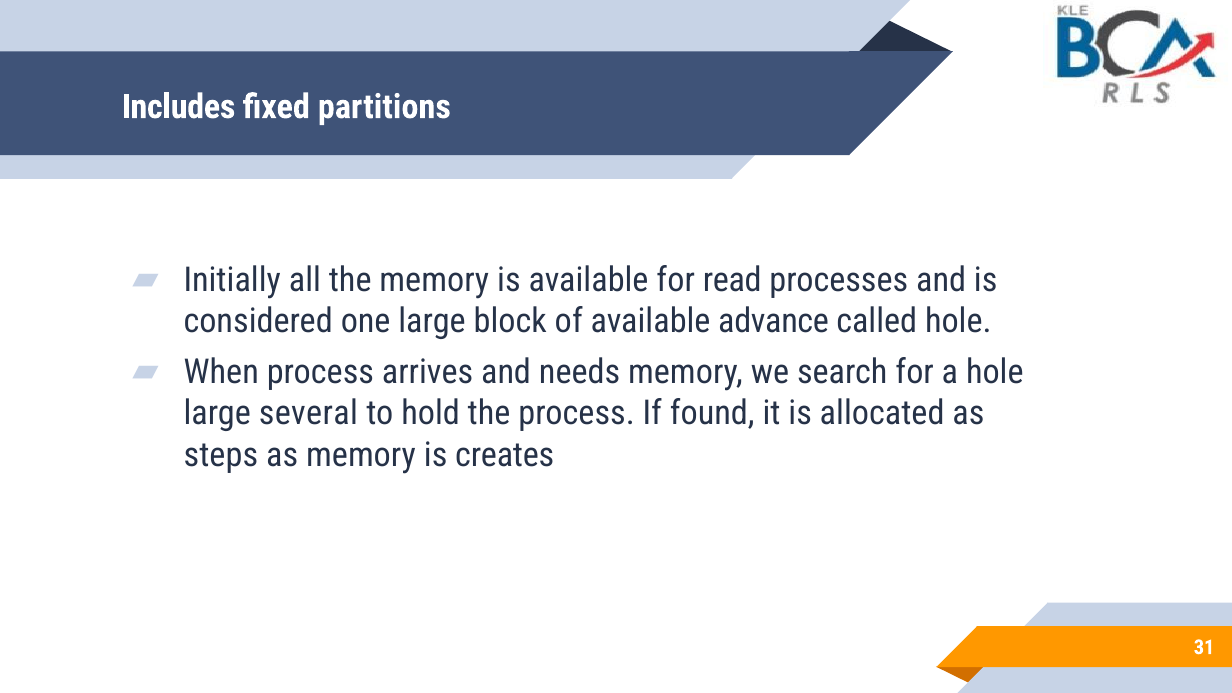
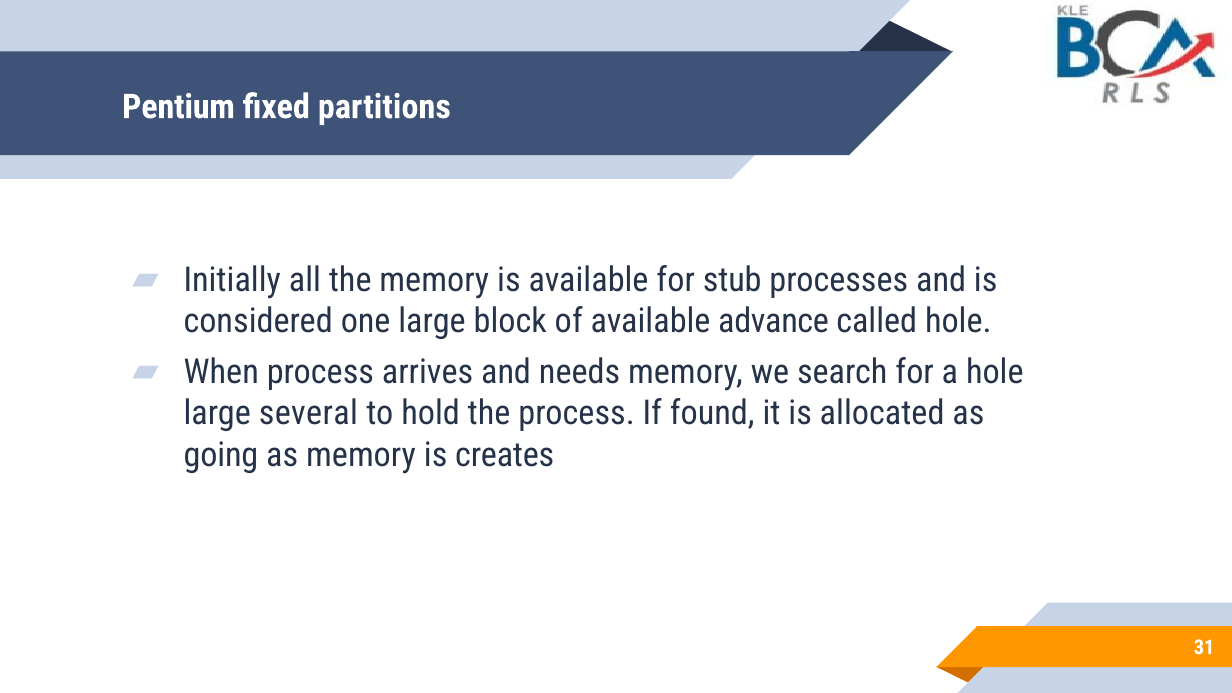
Includes: Includes -> Pentium
read: read -> stub
steps: steps -> going
